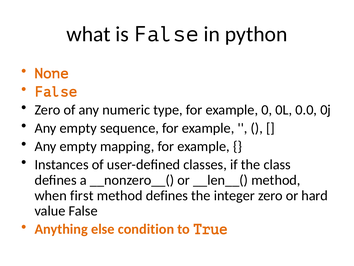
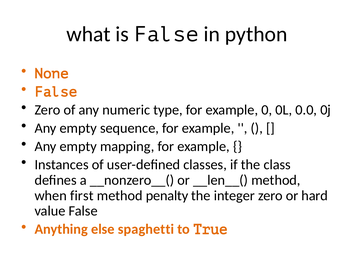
method defines: defines -> penalty
condition: condition -> spaghetti
